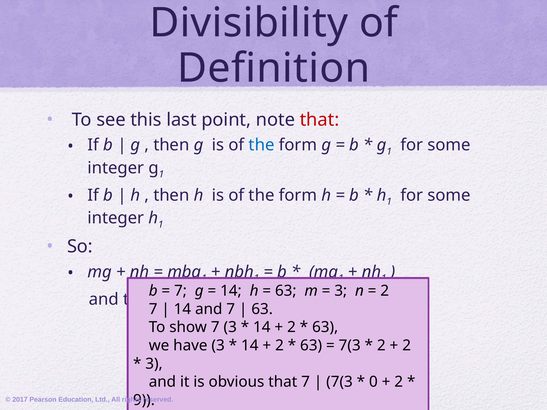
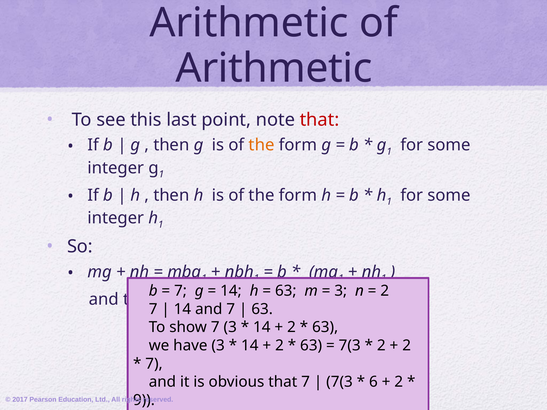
Divisibility at (249, 23): Divisibility -> Arithmetic
Definition at (274, 68): Definition -> Arithmetic
the at (262, 145) colour: blue -> orange
3 at (154, 364): 3 -> 7
0: 0 -> 6
